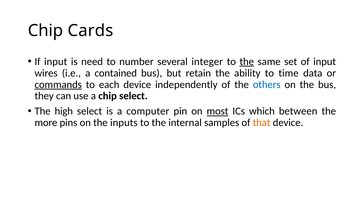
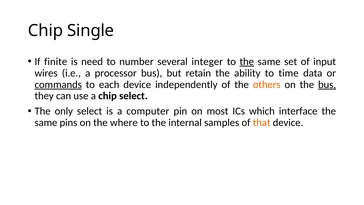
Cards: Cards -> Single
If input: input -> finite
contained: contained -> processor
others colour: blue -> orange
bus at (327, 84) underline: none -> present
high: high -> only
most underline: present -> none
between: between -> interface
more at (46, 123): more -> same
inputs: inputs -> where
